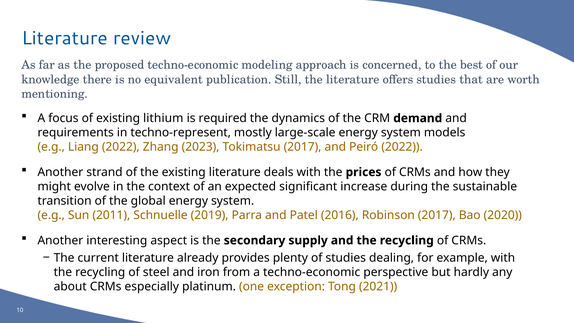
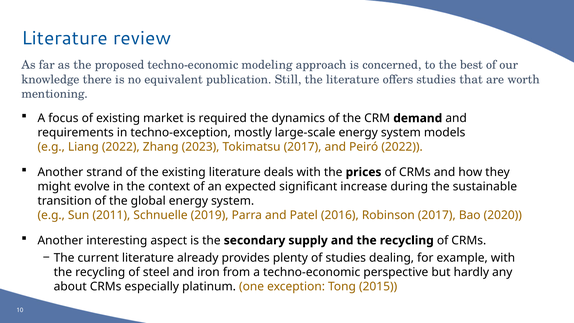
lithium: lithium -> market
techno-represent: techno-represent -> techno-exception
2021: 2021 -> 2015
